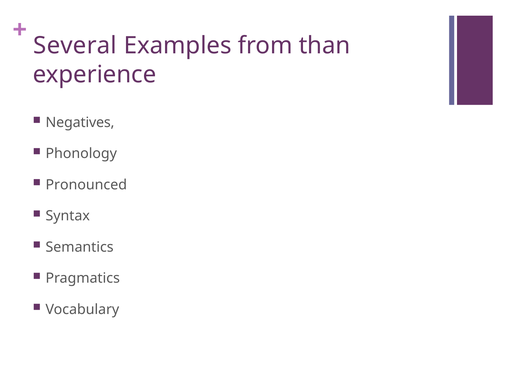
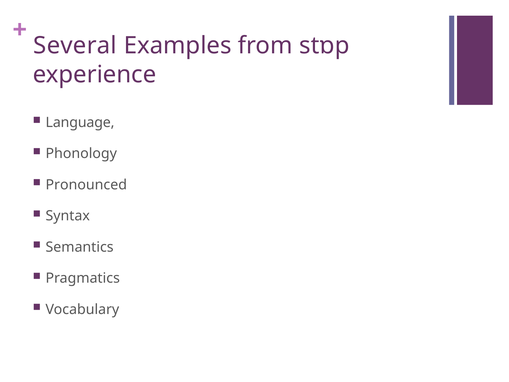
than: than -> stɒp
Negatives: Negatives -> Language
